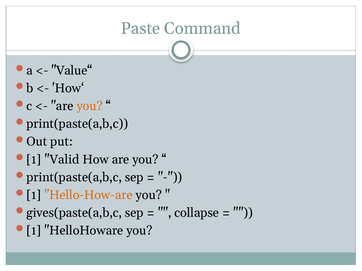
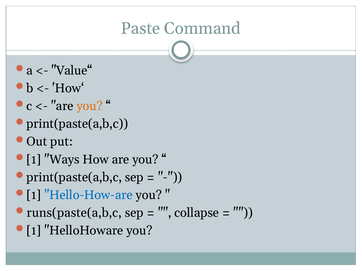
Valid: Valid -> Ways
Hello-How-are colour: orange -> blue
gives(paste(a,b,c: gives(paste(a,b,c -> runs(paste(a,b,c
